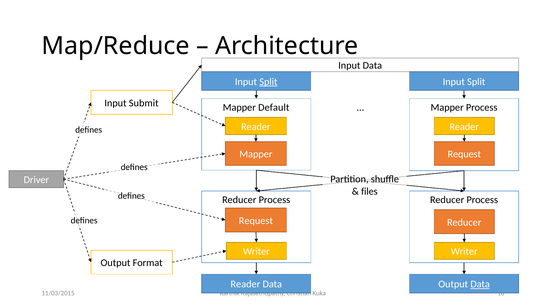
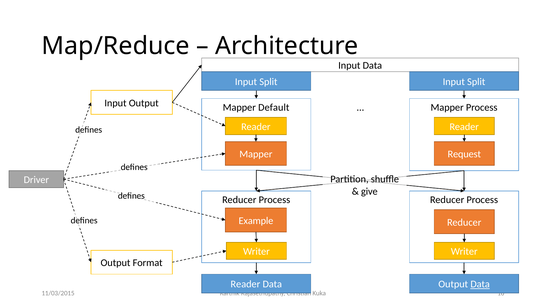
Split at (268, 82) underline: present -> none
Input Submit: Submit -> Output
files: files -> give
Request at (256, 221): Request -> Example
